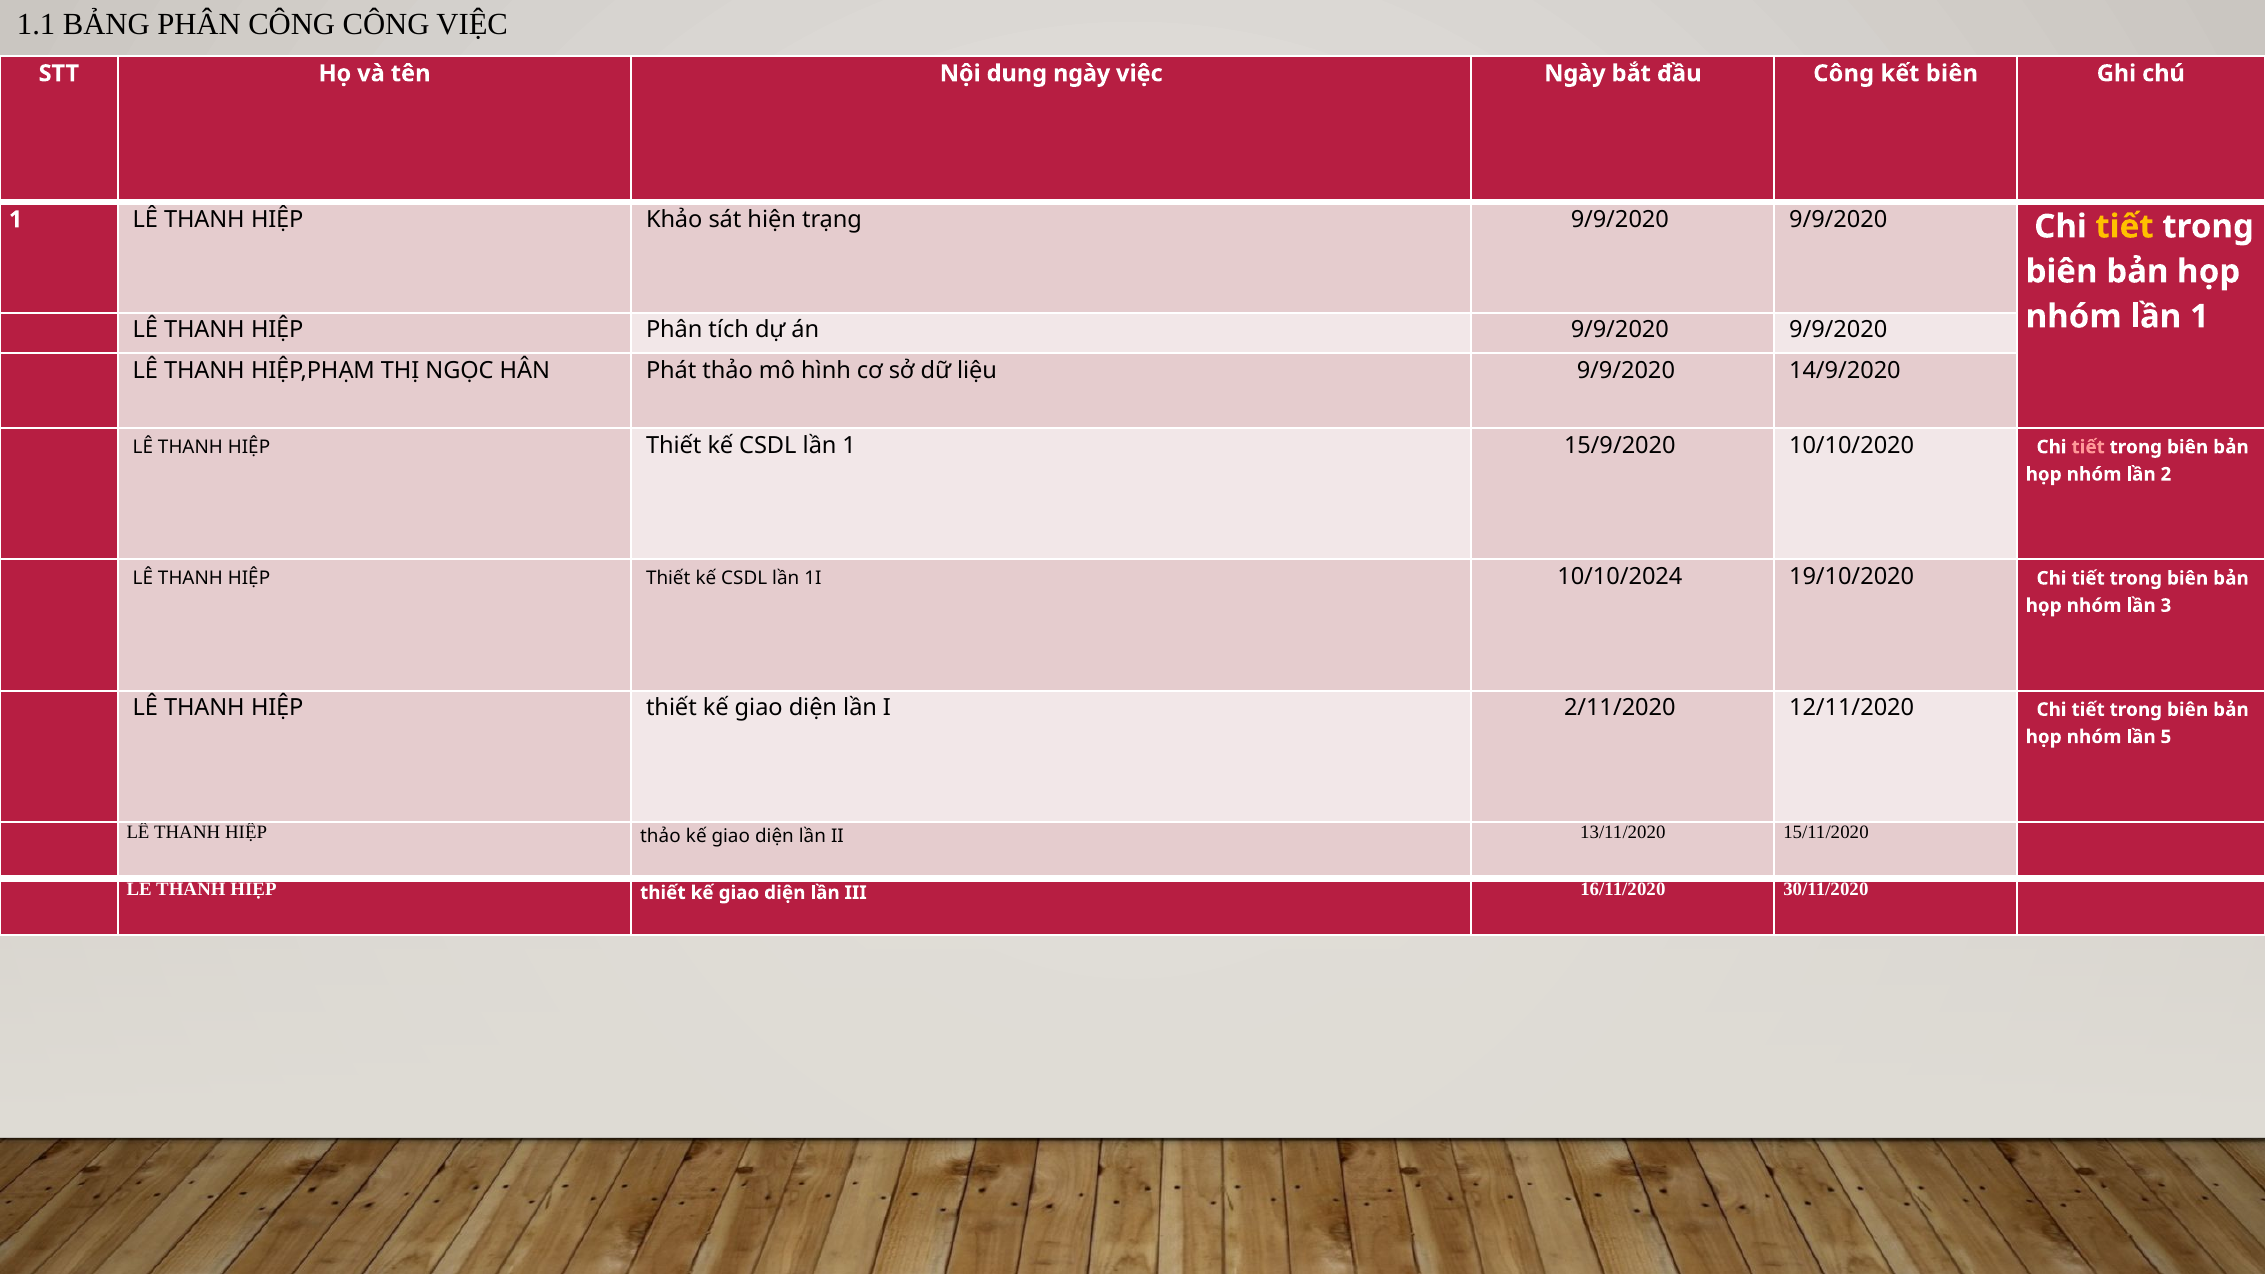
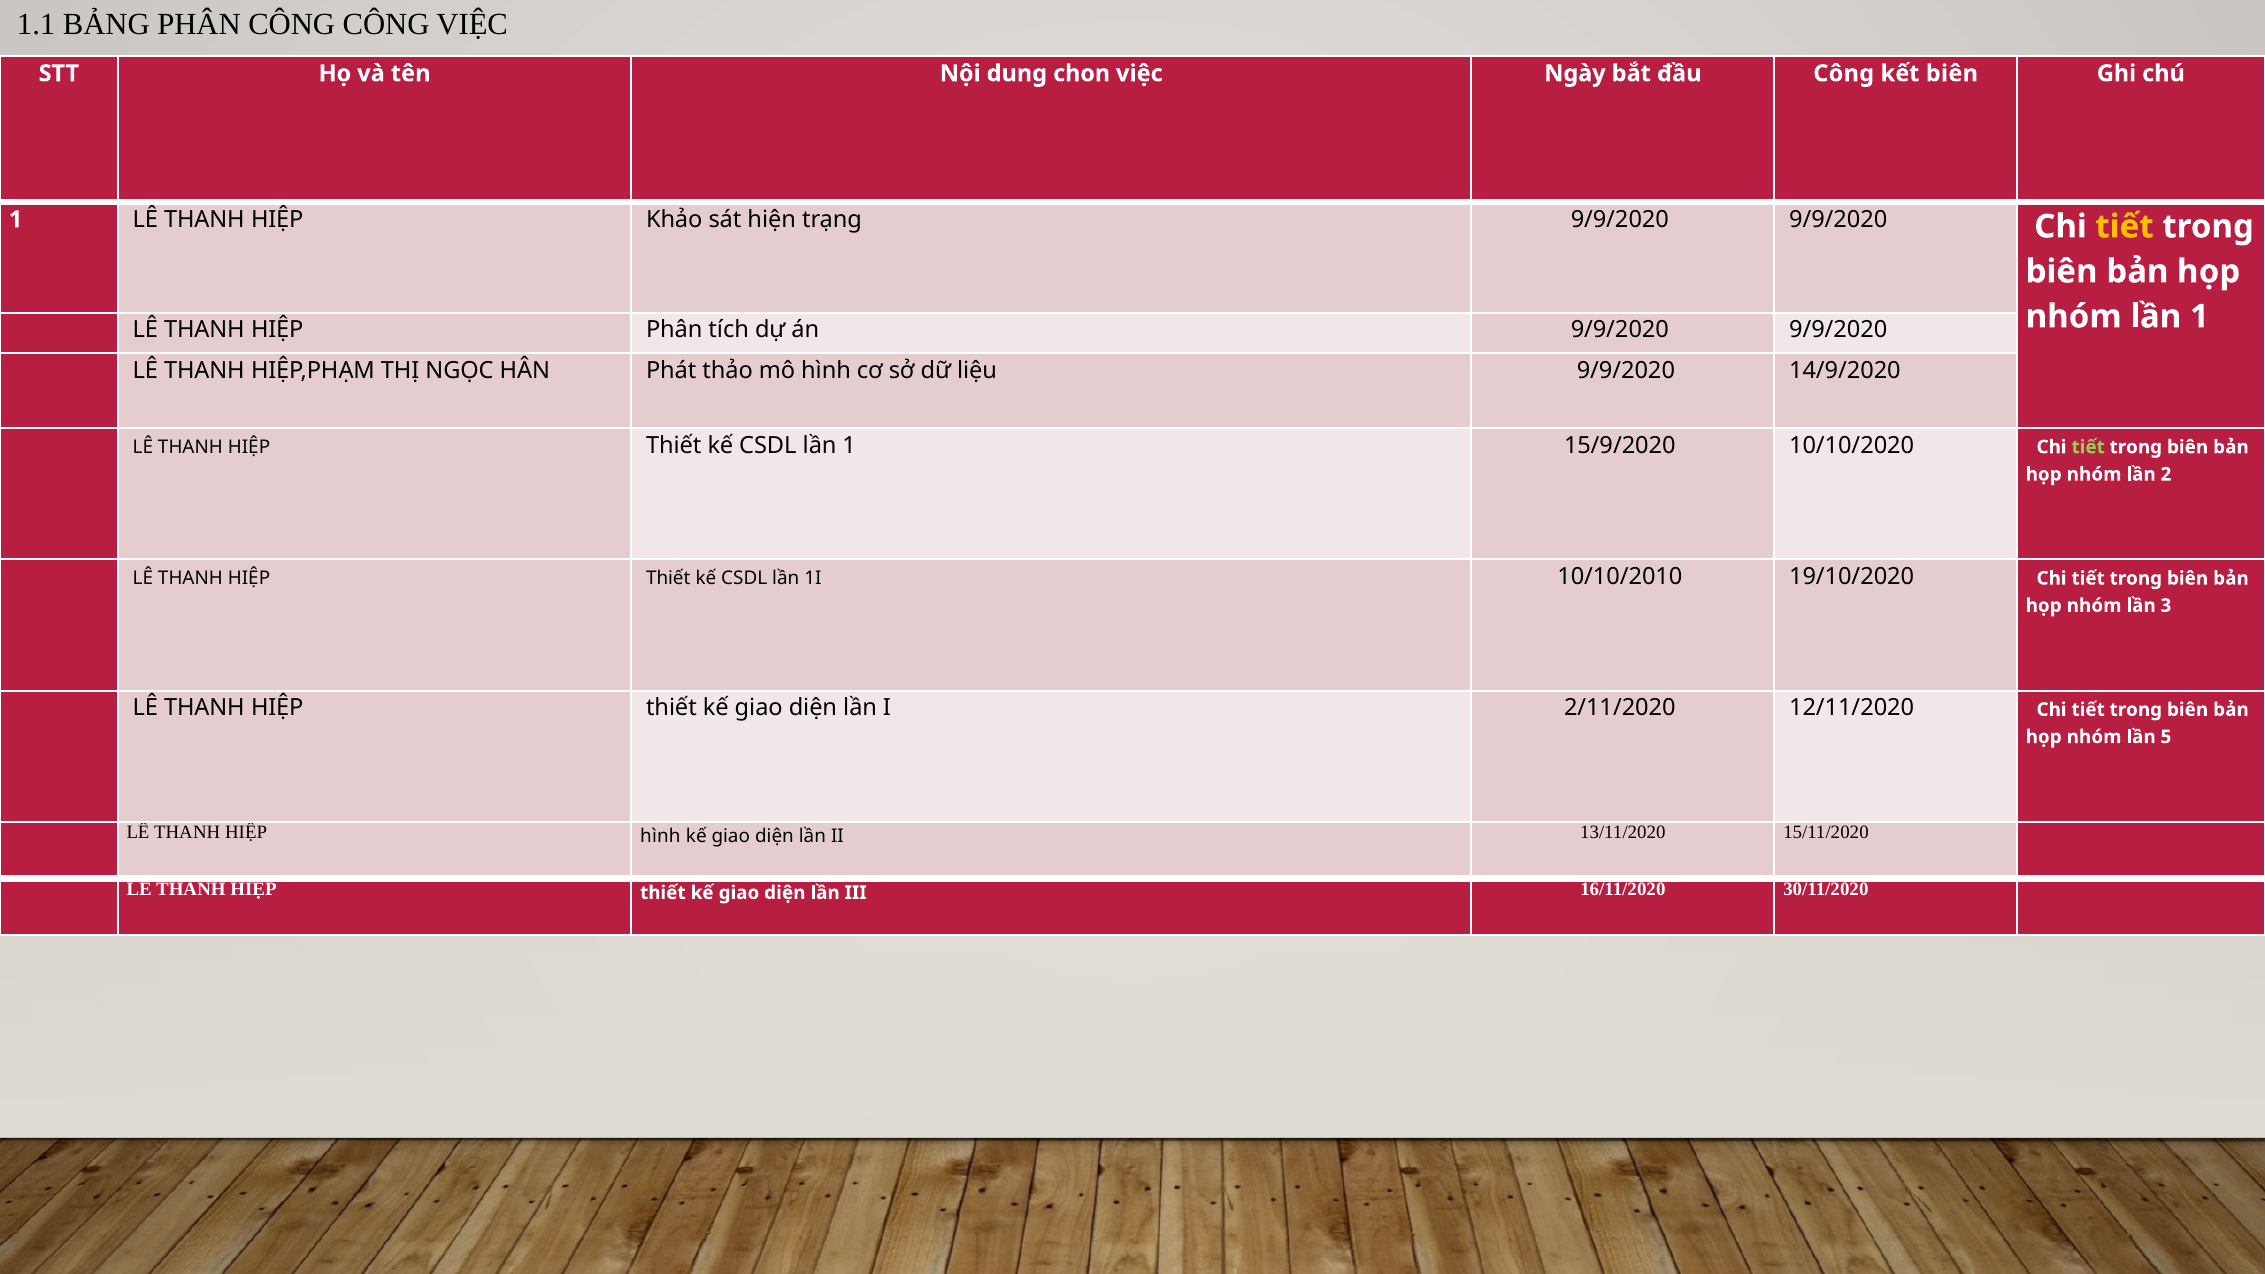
dung ngày: ngày -> chọn
tiết at (2088, 447) colour: pink -> light green
10/10/2024: 10/10/2024 -> 10/10/2010
HIỆP thảo: thảo -> hình
